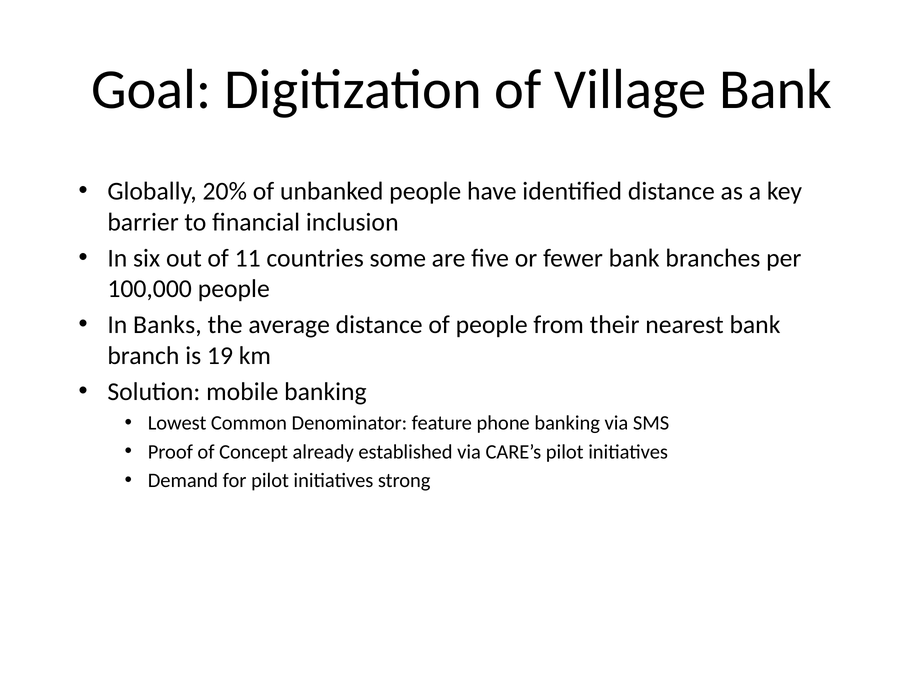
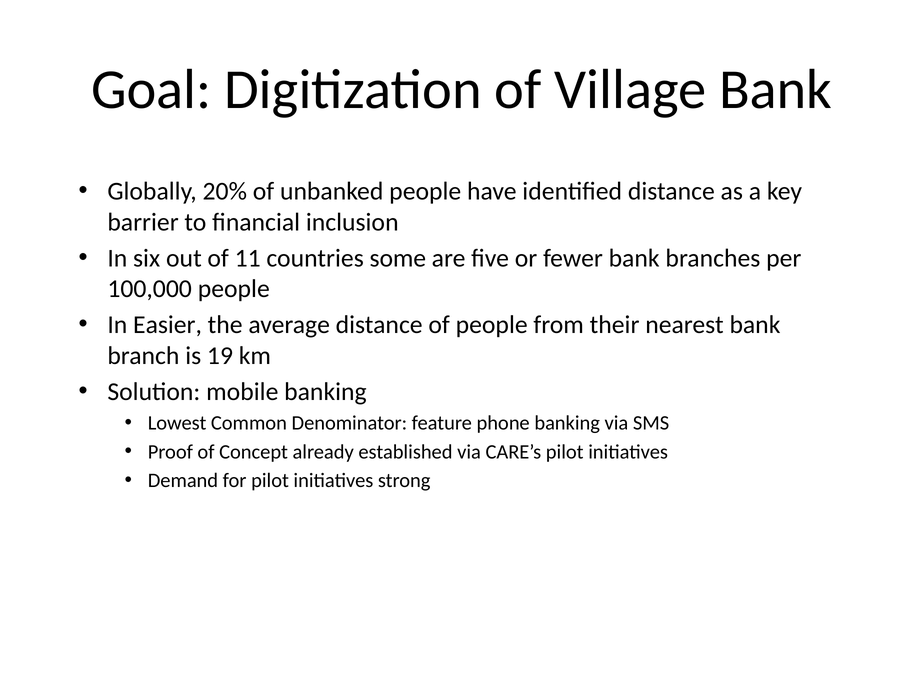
Banks: Banks -> Easier
